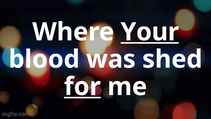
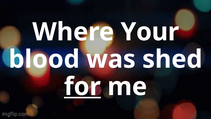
Your underline: present -> none
